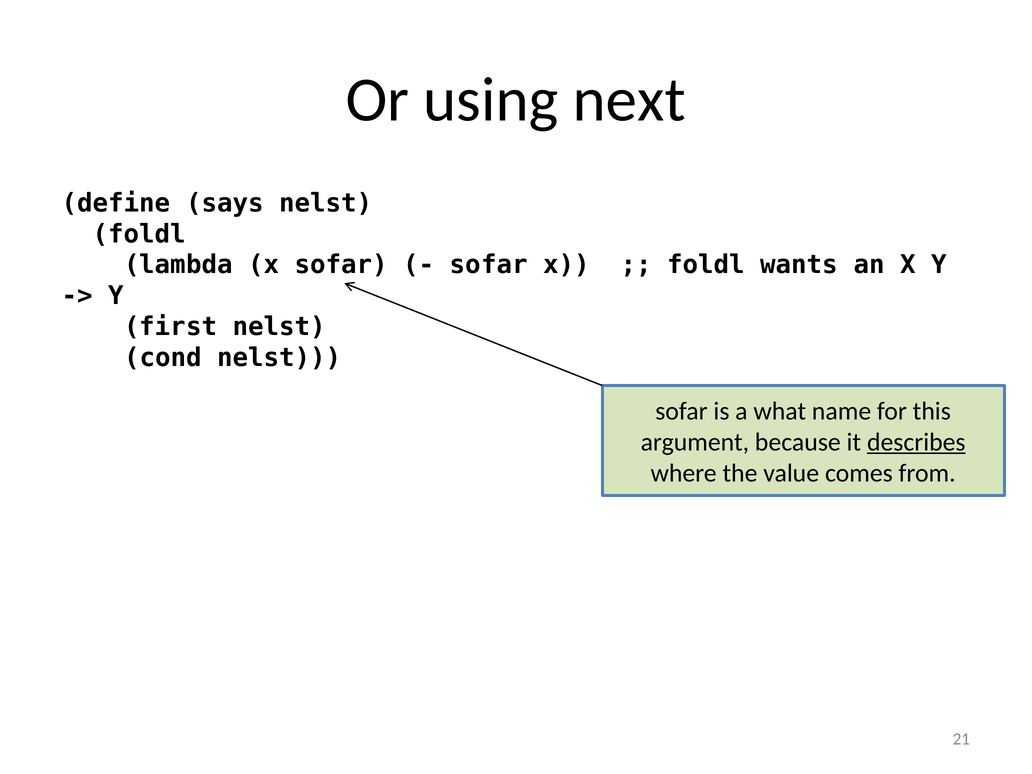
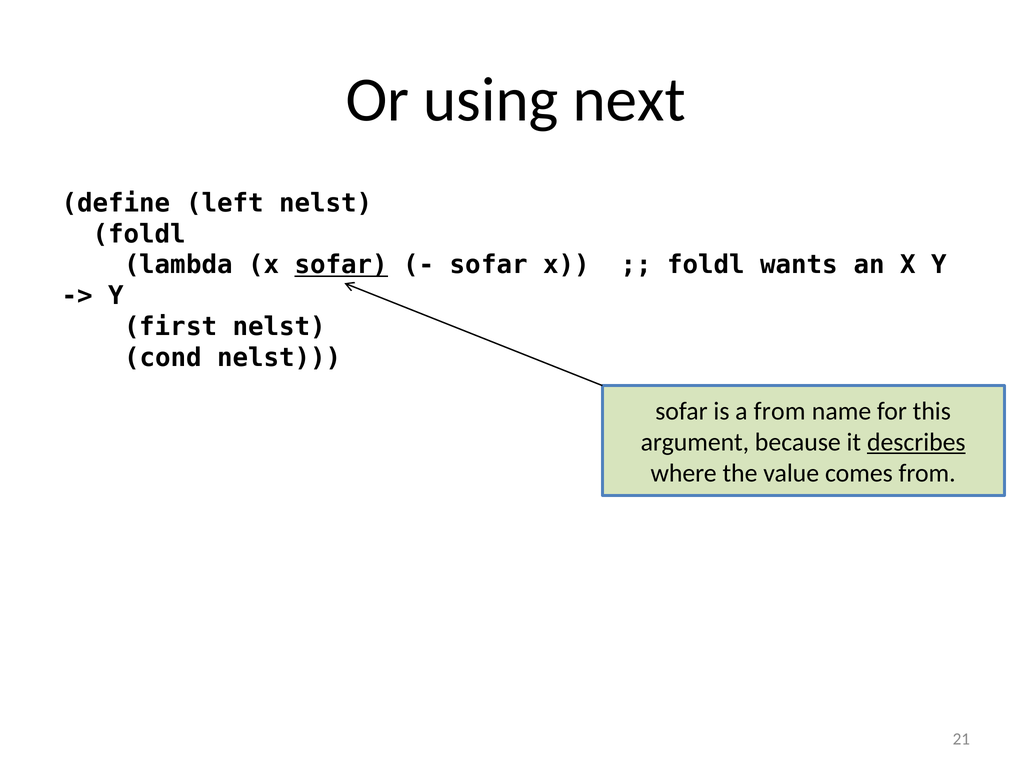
says: says -> left
sofar at (341, 265) underline: none -> present
a what: what -> from
